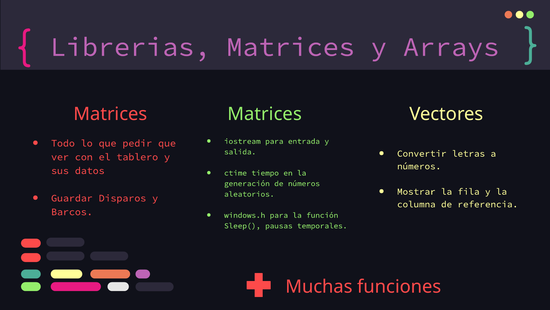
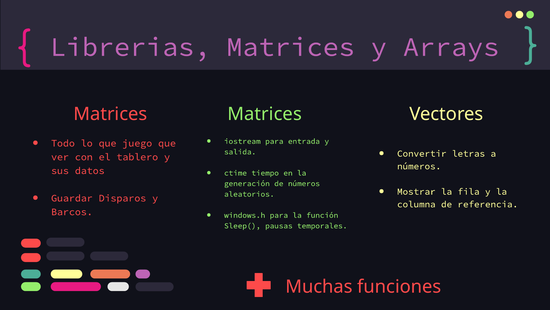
pedir: pedir -> juego
